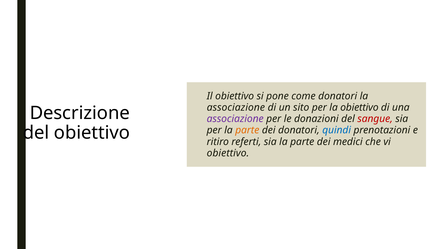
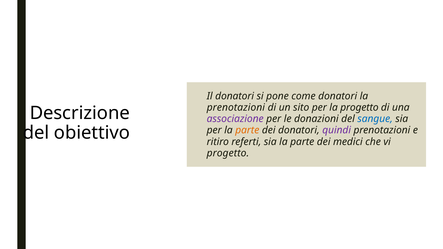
Il obiettivo: obiettivo -> donatori
associazione at (236, 108): associazione -> prenotazioni
la obiettivo: obiettivo -> progetto
sangue colour: red -> blue
quindi colour: blue -> purple
obiettivo at (228, 153): obiettivo -> progetto
